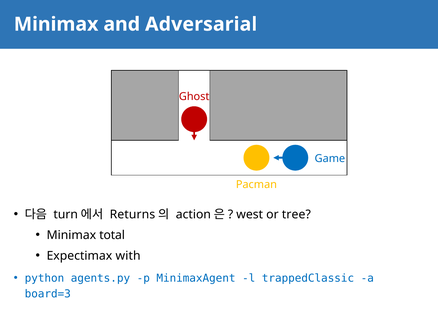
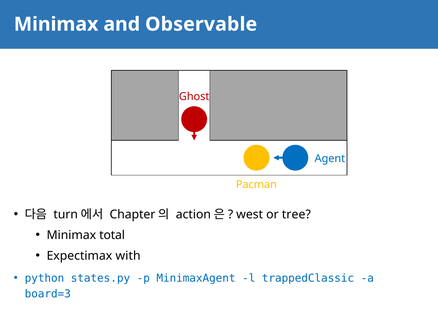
Adversarial: Adversarial -> Observable
Game: Game -> Agent
Returns: Returns -> Chapter
agents.py: agents.py -> states.py
